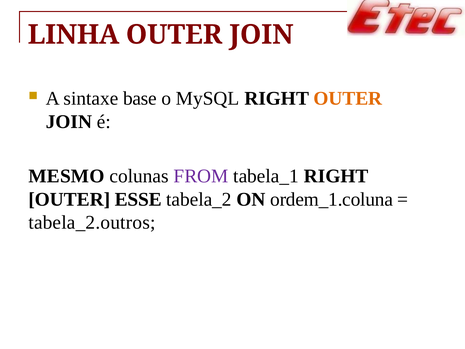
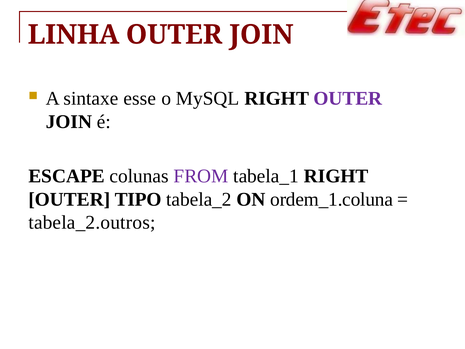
base: base -> esse
OUTER at (348, 98) colour: orange -> purple
MESMO: MESMO -> ESCAPE
ESSE: ESSE -> TIPO
